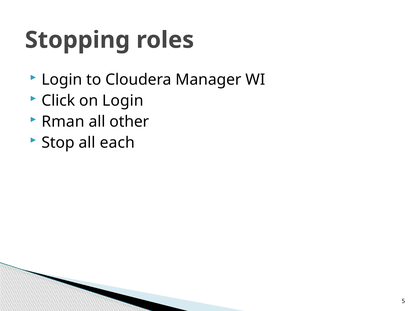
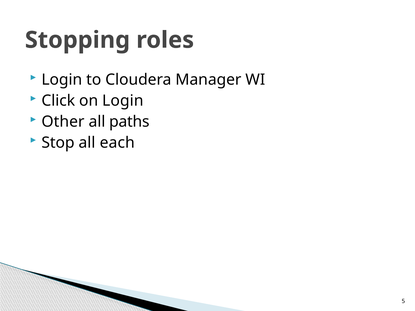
Rman: Rman -> Other
other: other -> paths
